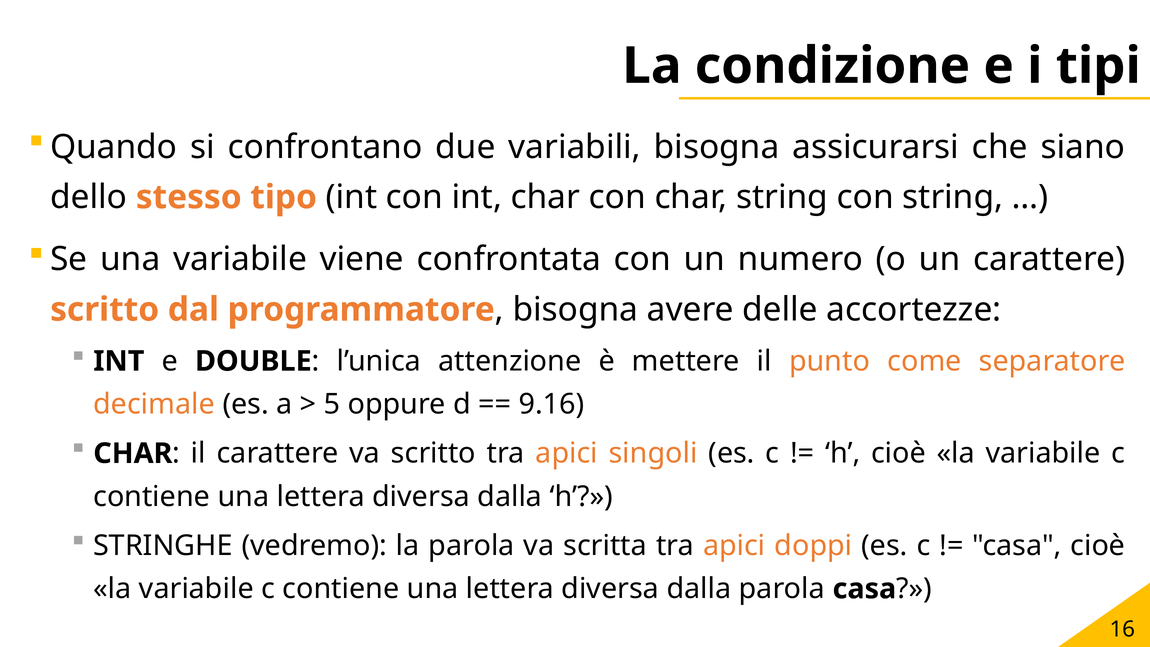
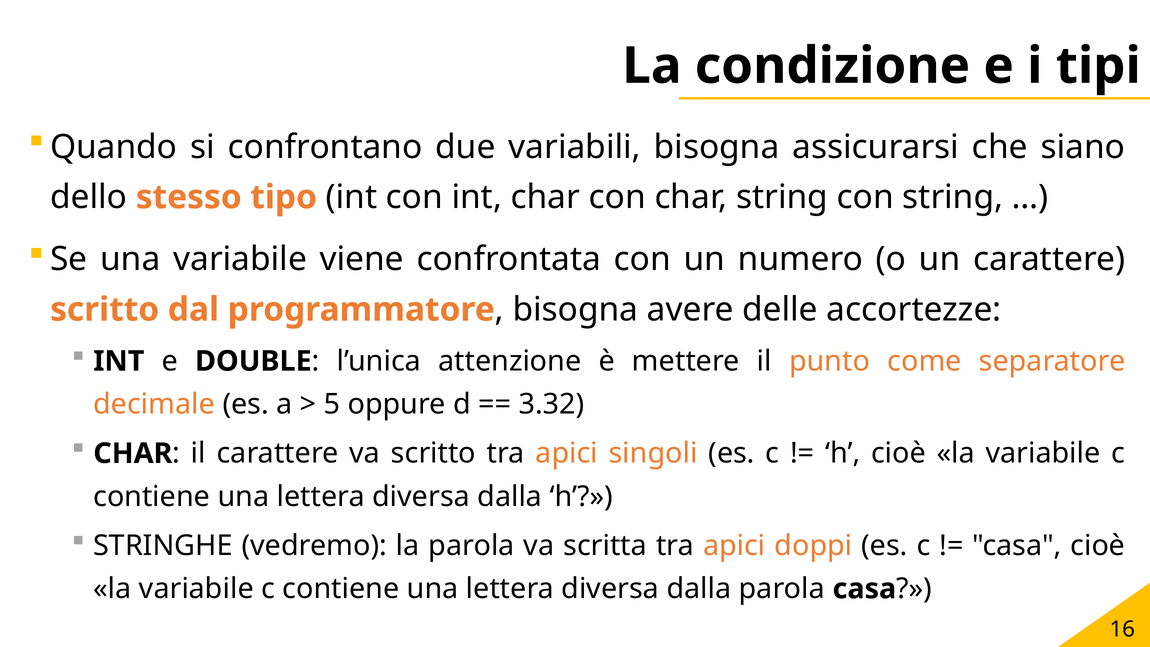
9.16: 9.16 -> 3.32
